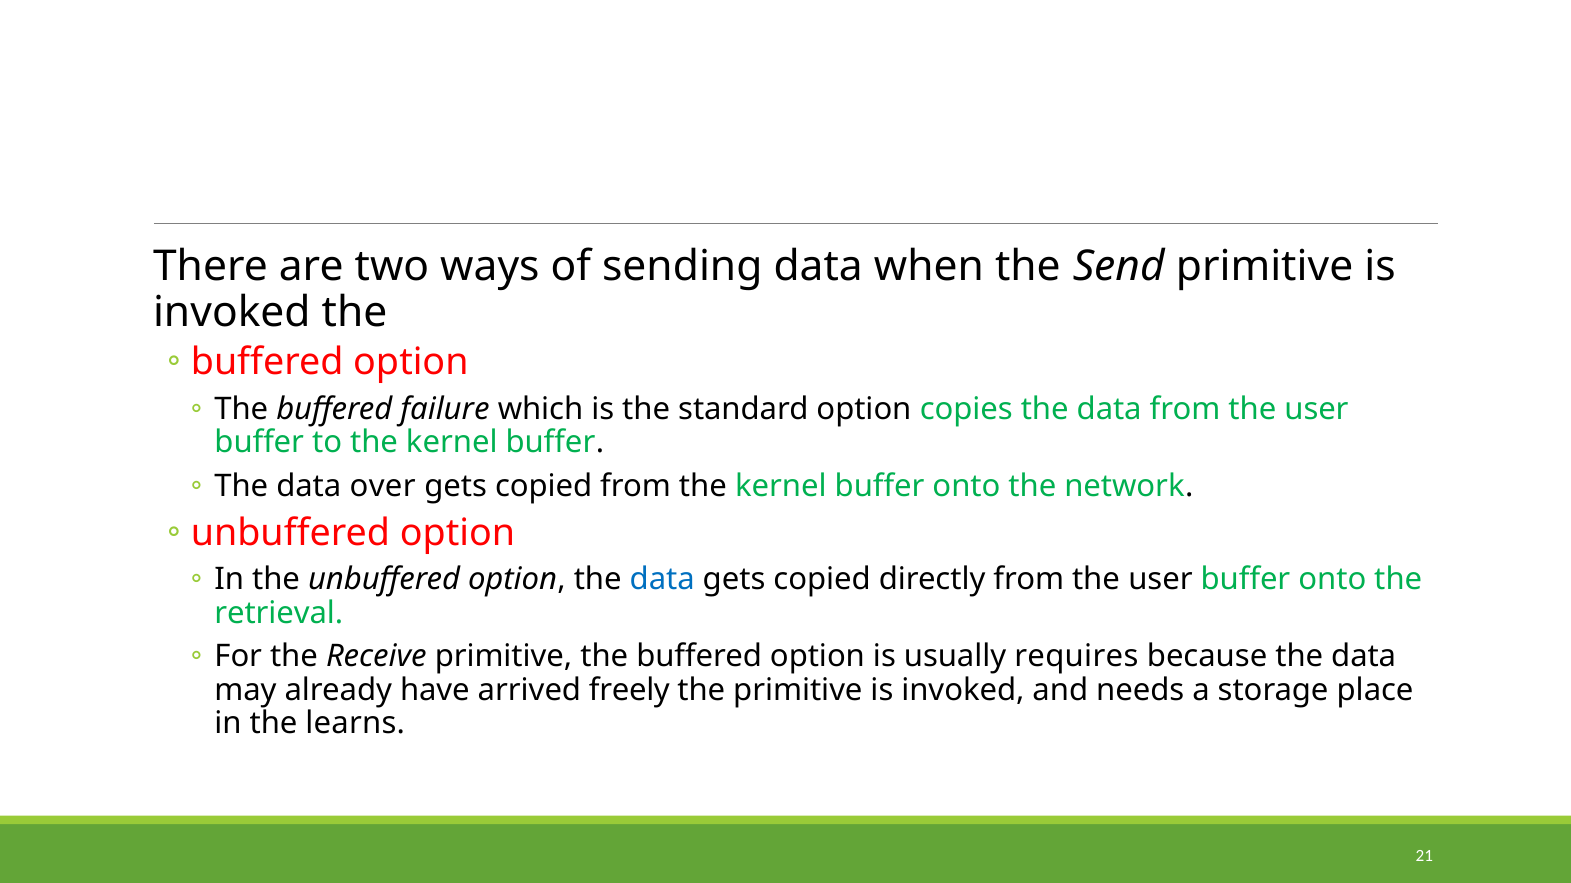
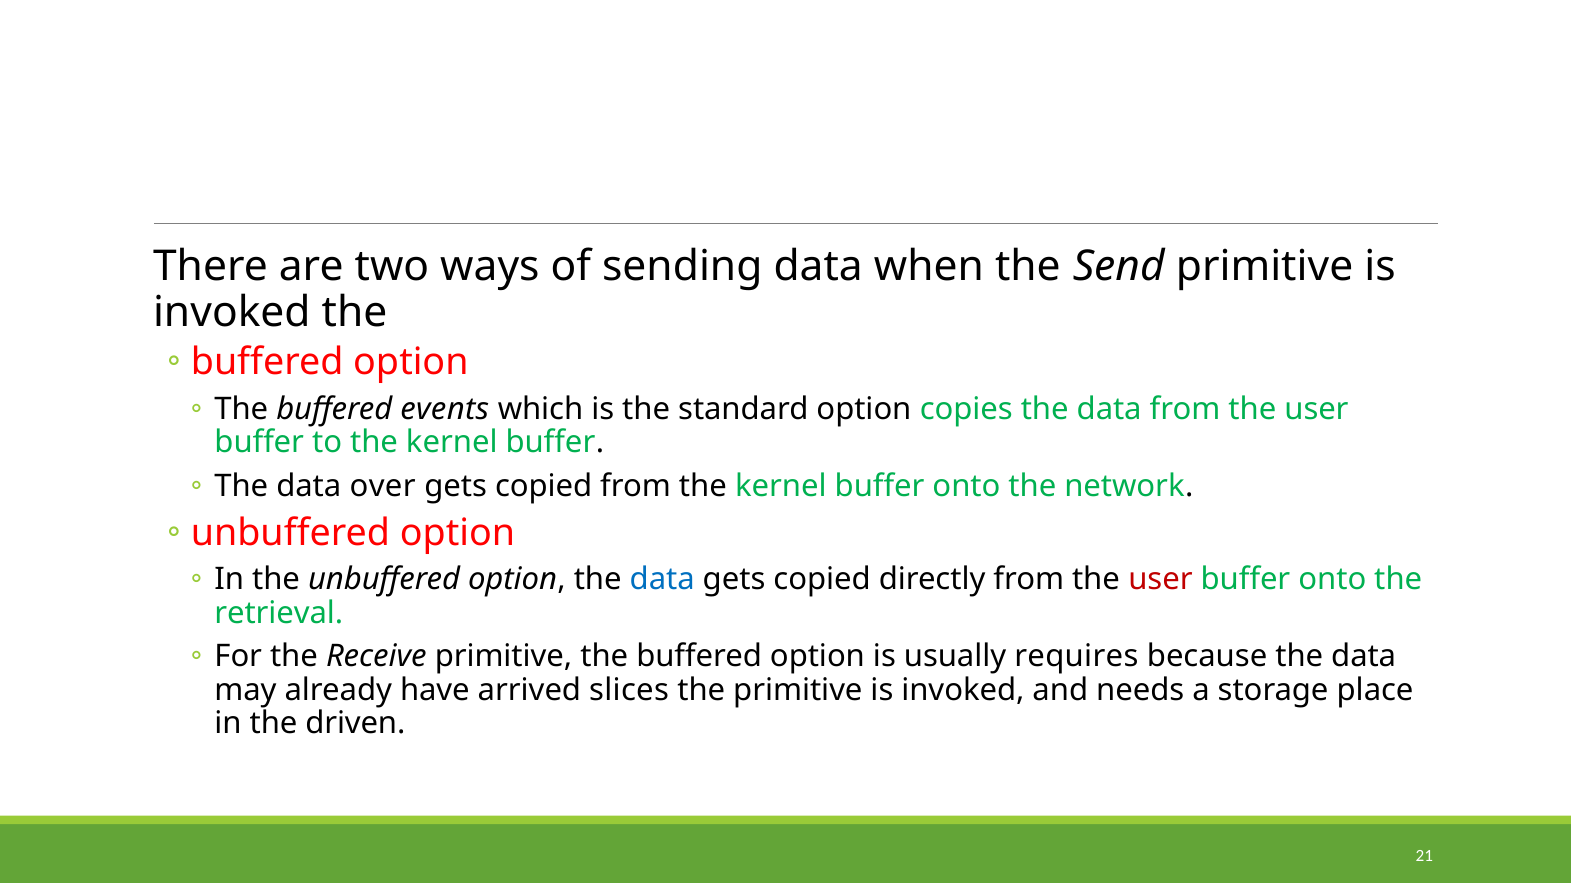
failure: failure -> events
user at (1160, 580) colour: black -> red
freely: freely -> slices
learns: learns -> driven
